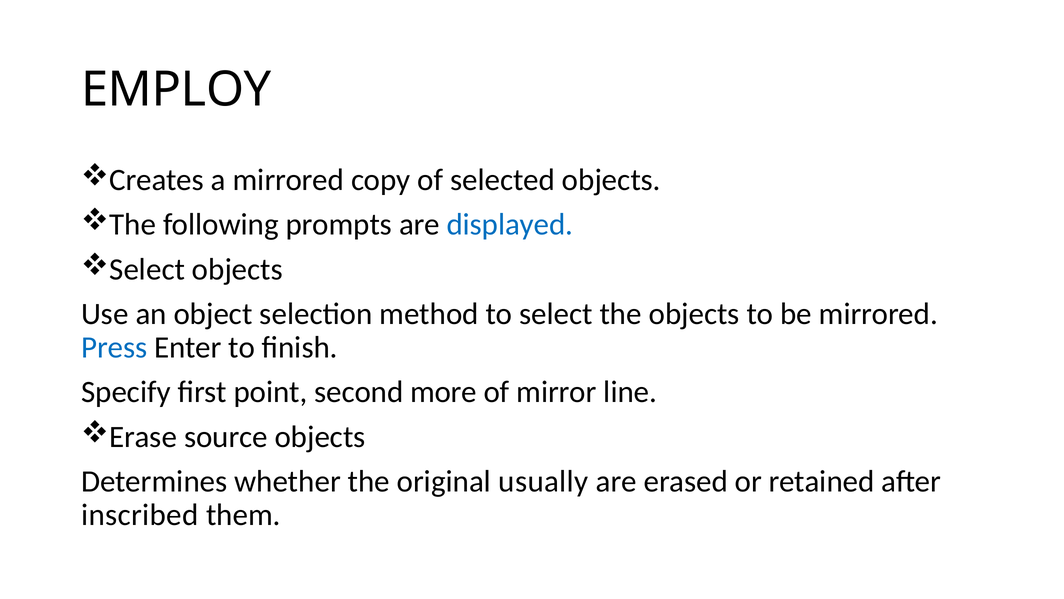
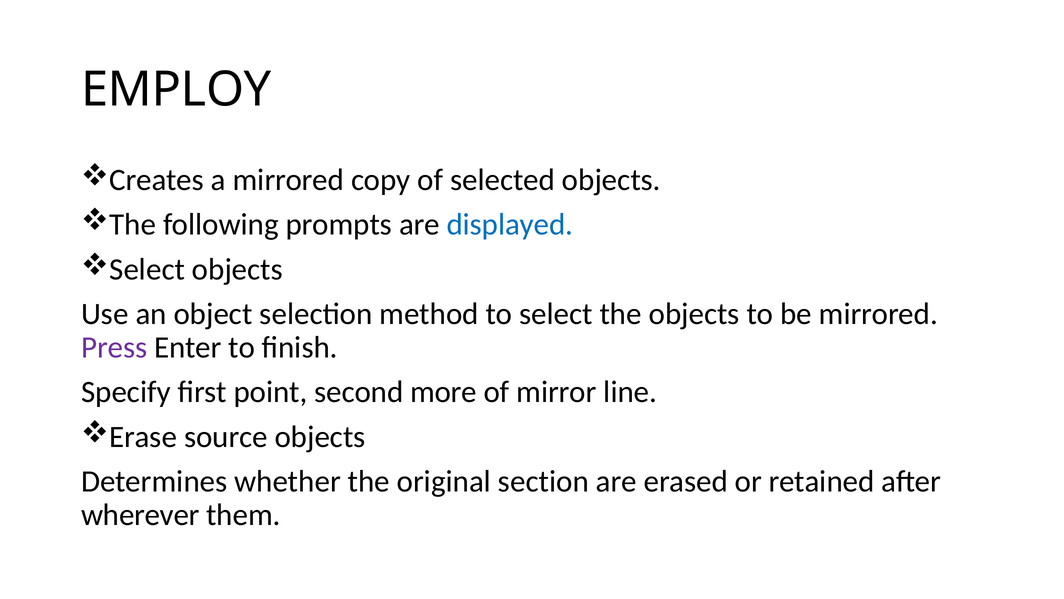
Press colour: blue -> purple
usually: usually -> section
inscribed: inscribed -> wherever
